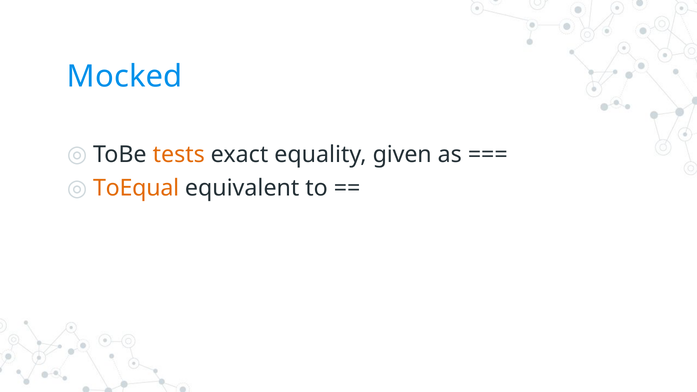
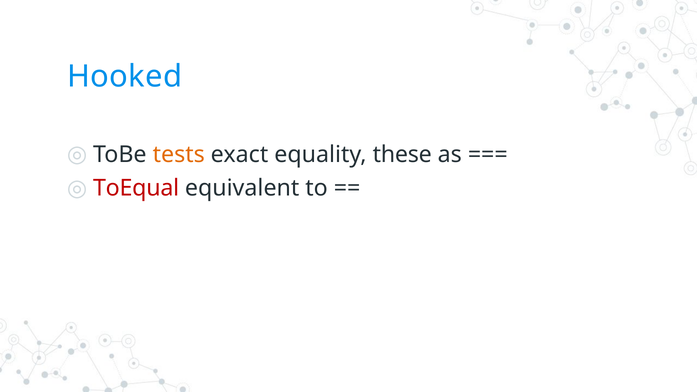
Mocked: Mocked -> Hooked
given: given -> these
ToEqual colour: orange -> red
